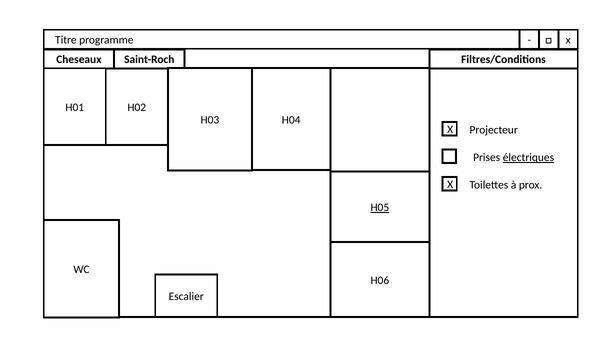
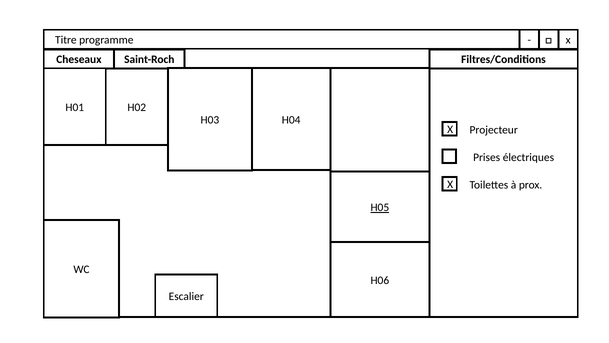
électriques underline: present -> none
